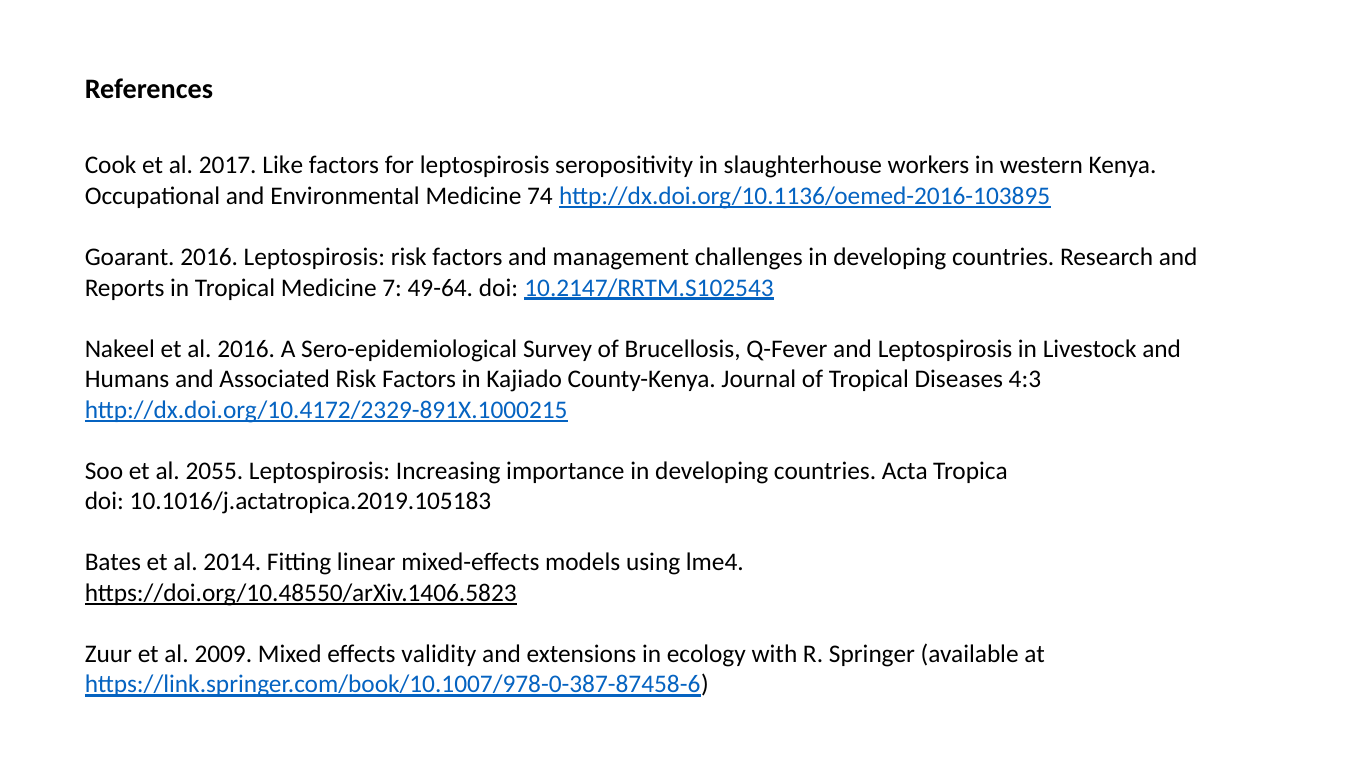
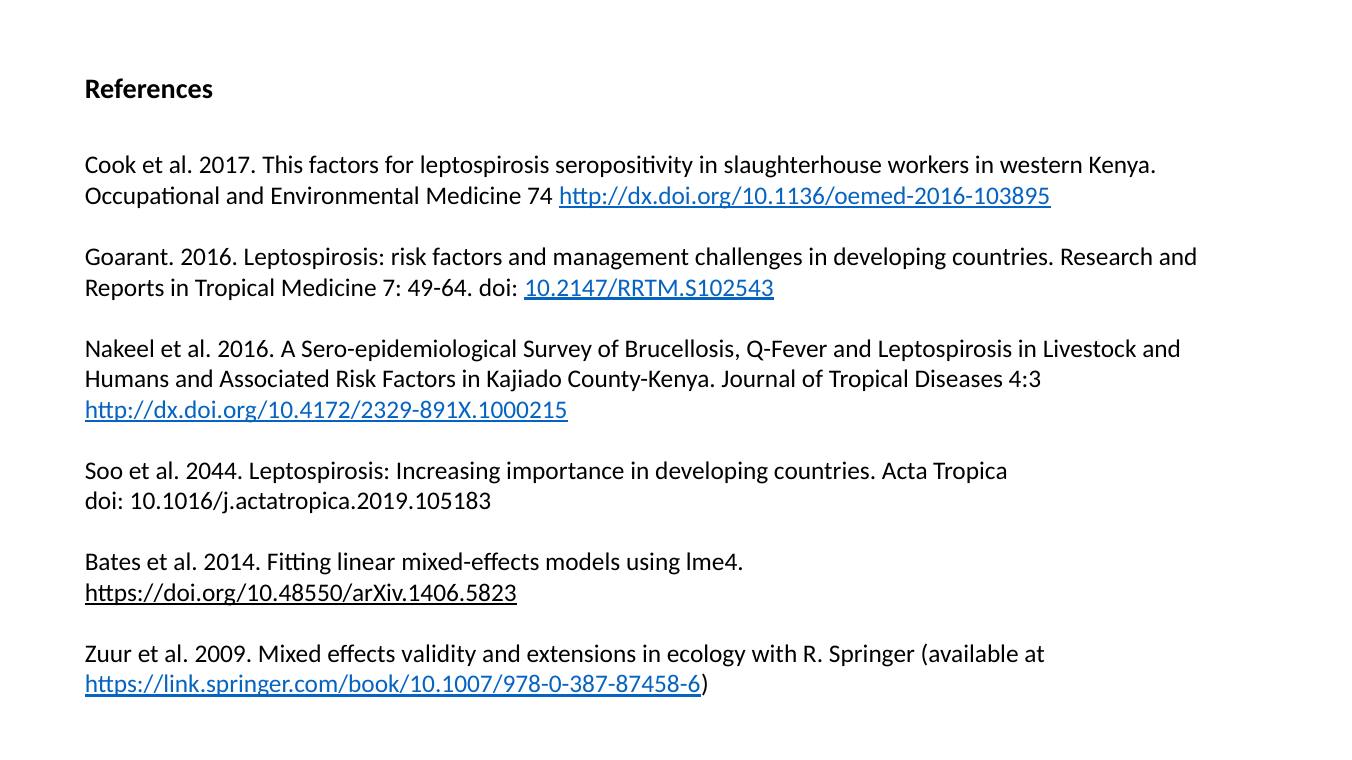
Like: Like -> This
2055: 2055 -> 2044
